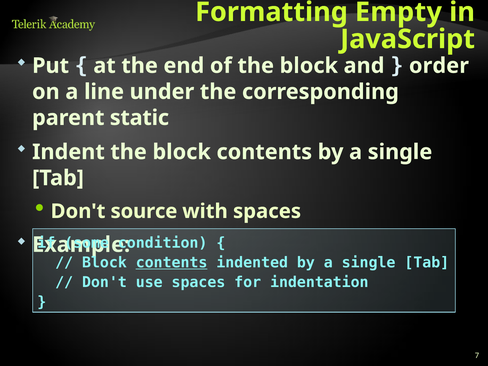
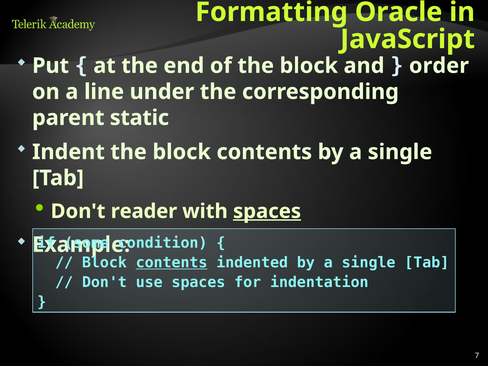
Empty: Empty -> Oracle
source: source -> reader
spaces at (267, 211) underline: none -> present
